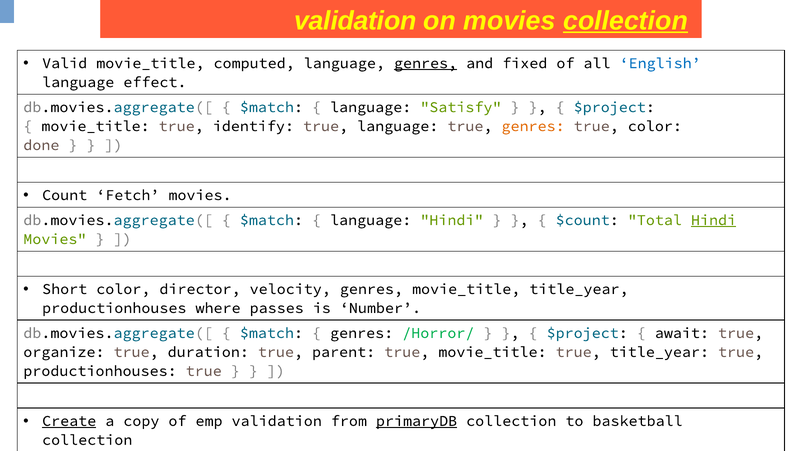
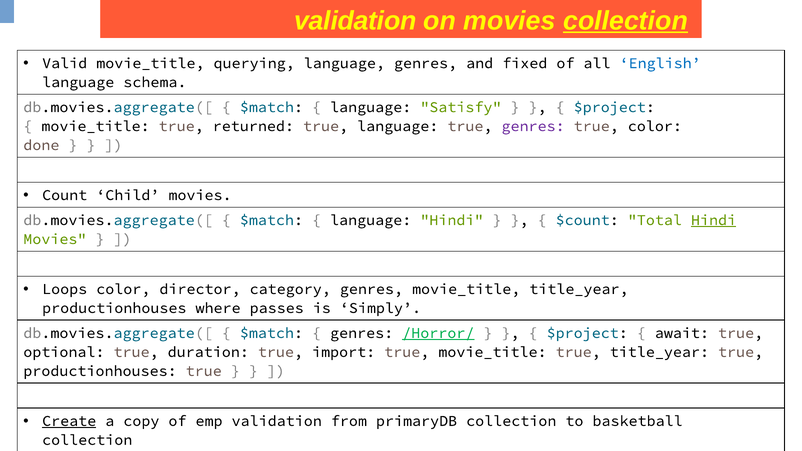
computed: computed -> querying
genres at (426, 63) underline: present -> none
effect: effect -> schema
identify: identify -> returned
genres at (533, 126) colour: orange -> purple
Fetch: Fetch -> Child
Short: Short -> Loops
velocity: velocity -> category
Number: Number -> Simply
/Horror/ underline: none -> present
organize: organize -> optional
parent: parent -> import
primaryDB underline: present -> none
